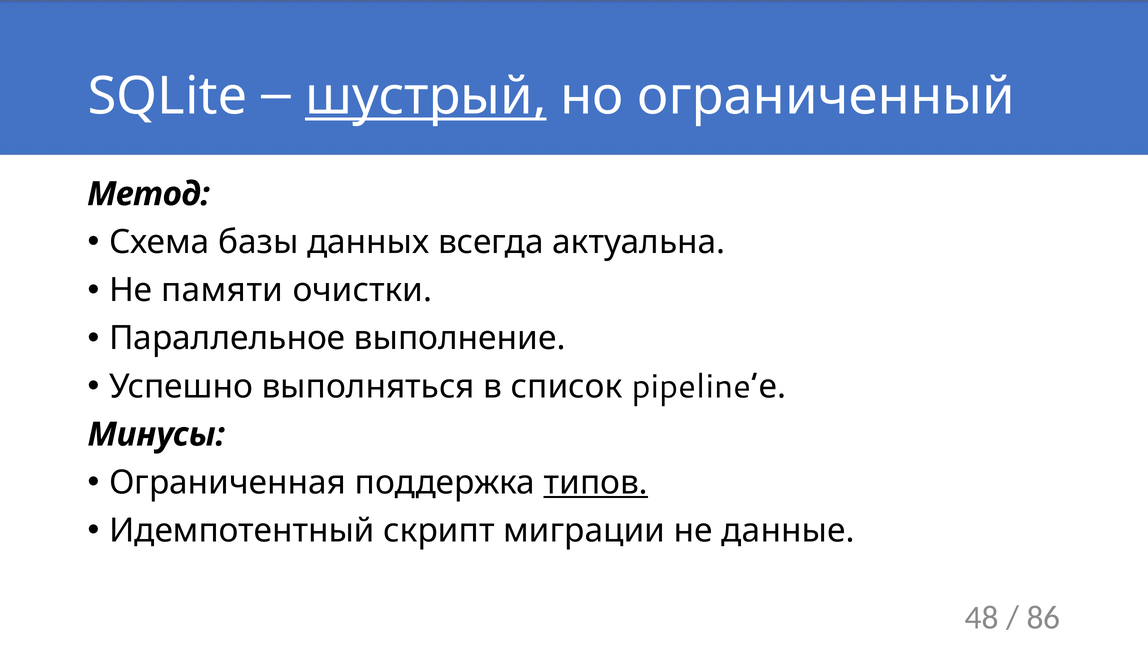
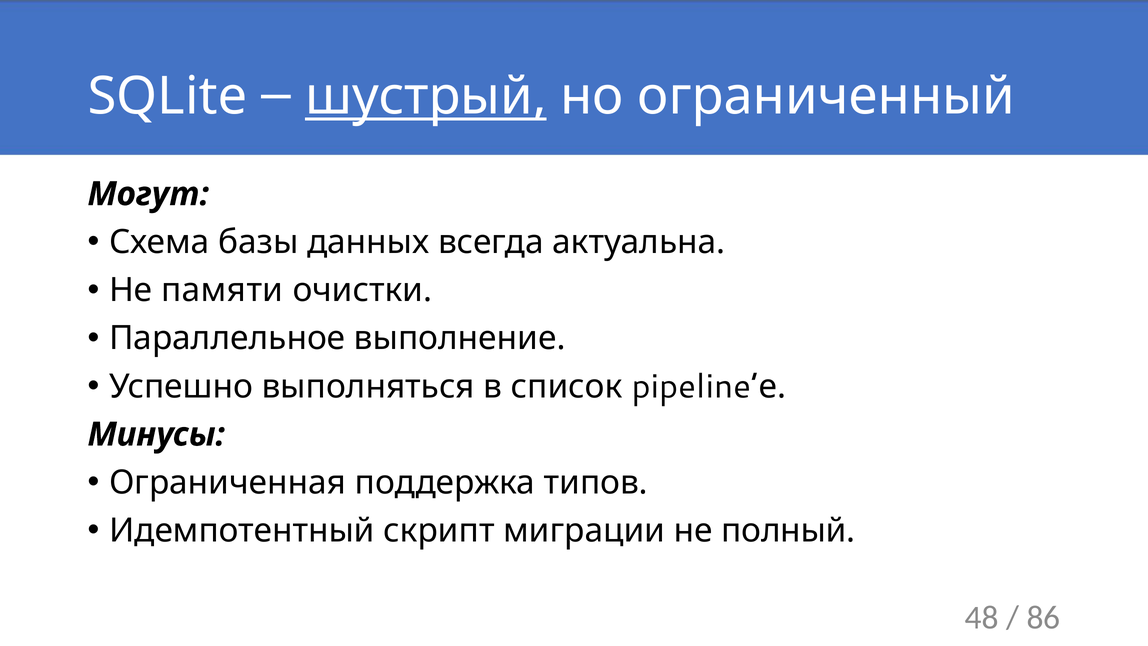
Метод: Метод -> Могут
типов underline: present -> none
данные: данные -> полный
